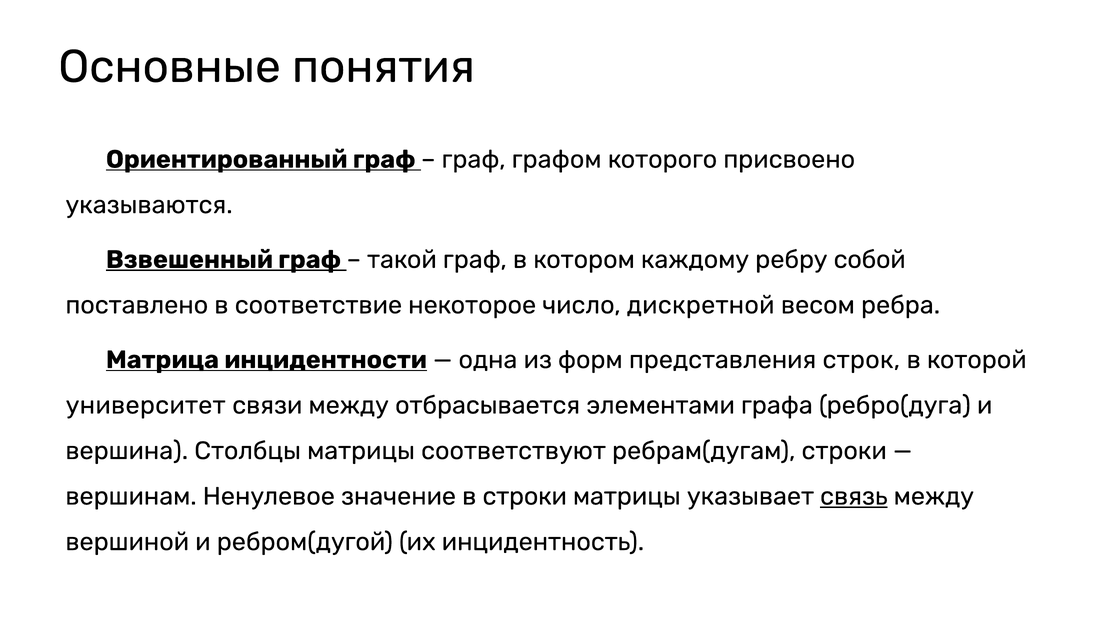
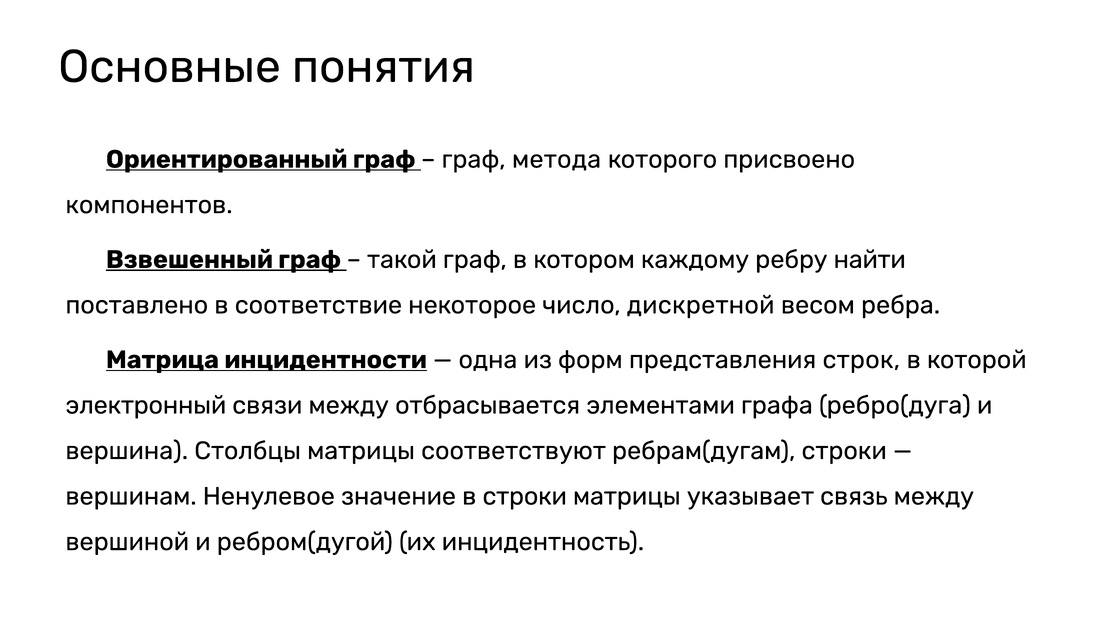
графом: графом -> метода
указываются: указываются -> компонентов
собой: собой -> найти
университет: университет -> электронный
связь underline: present -> none
